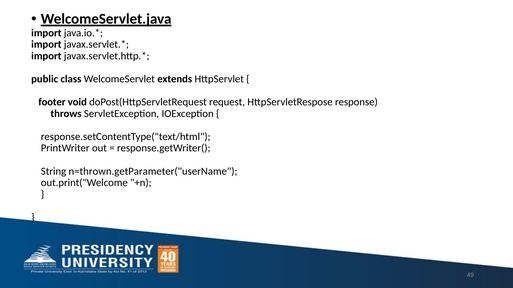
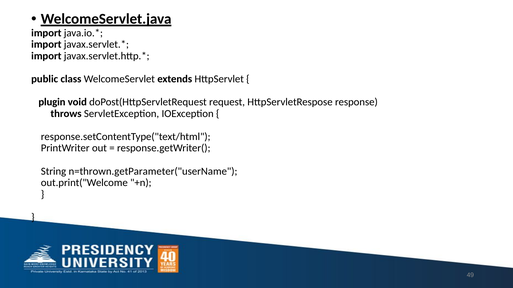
footer: footer -> plugin
